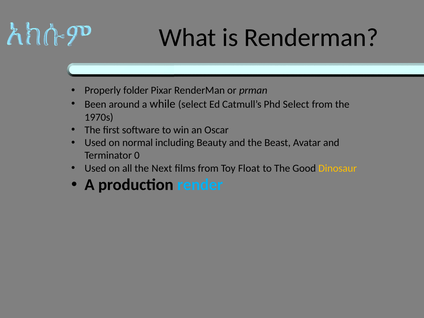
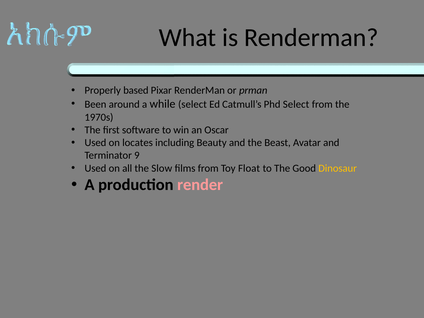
folder: folder -> based
normal: normal -> locates
0: 0 -> 9
Next: Next -> Slow
render colour: light blue -> pink
